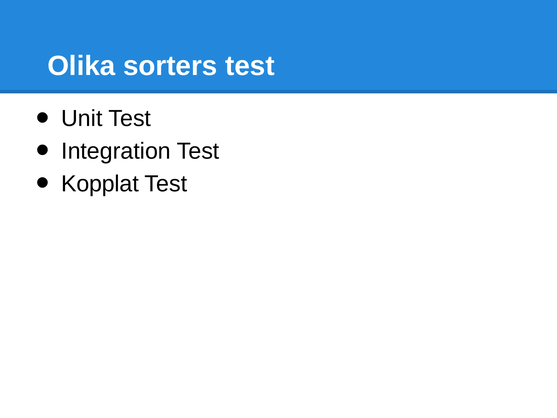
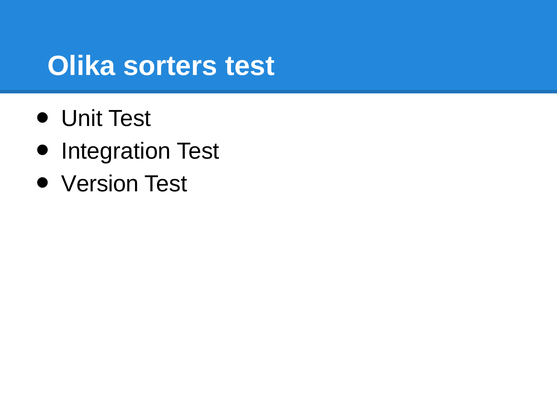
Kopplat: Kopplat -> Version
